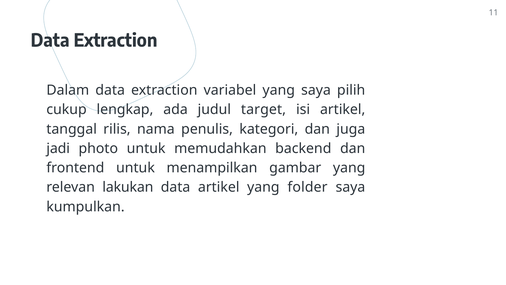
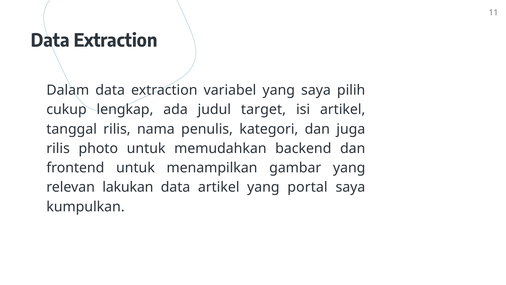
jadi at (58, 148): jadi -> rilis
folder: folder -> portal
